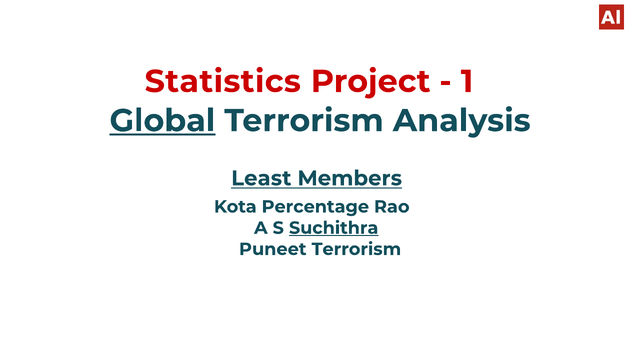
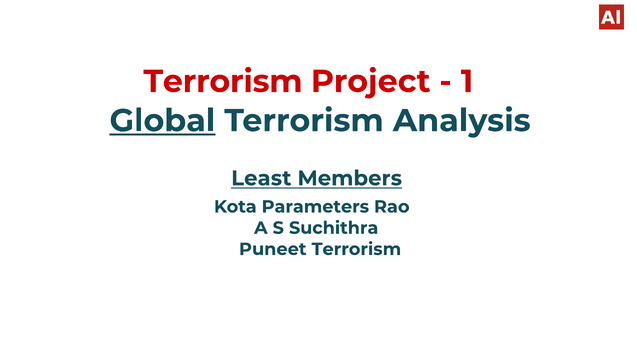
Statistics at (223, 82): Statistics -> Terrorism
Percentage: Percentage -> Parameters
Suchithra underline: present -> none
